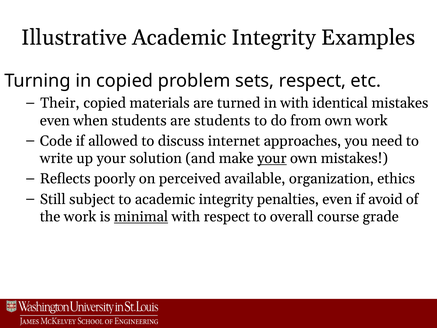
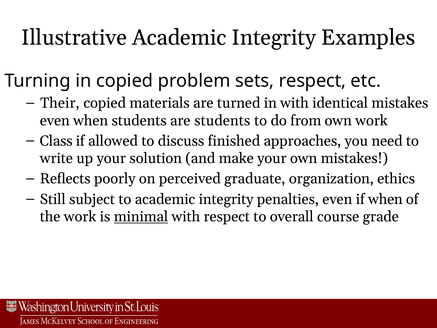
Code: Code -> Class
internet: internet -> finished
your at (272, 158) underline: present -> none
available: available -> graduate
if avoid: avoid -> when
